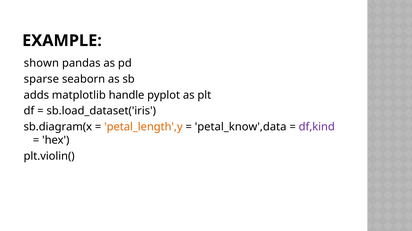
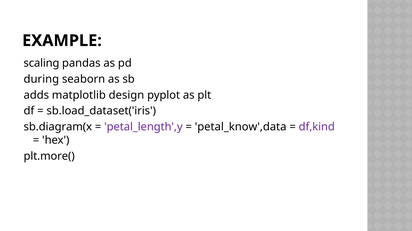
shown: shown -> scaling
sparse: sparse -> during
handle: handle -> design
petal_length',y colour: orange -> purple
plt.violin(: plt.violin( -> plt.more(
